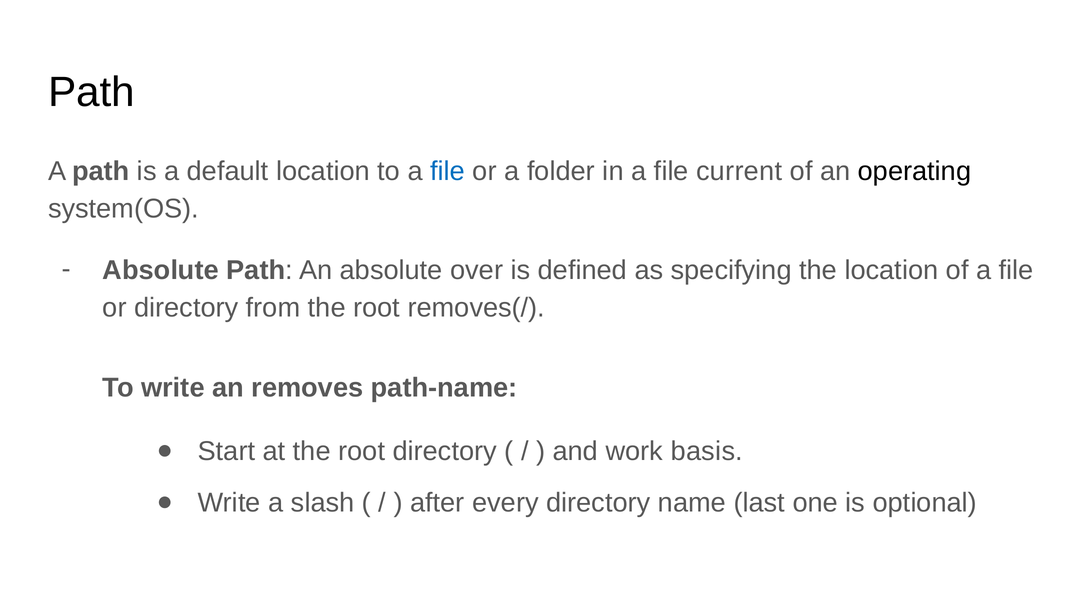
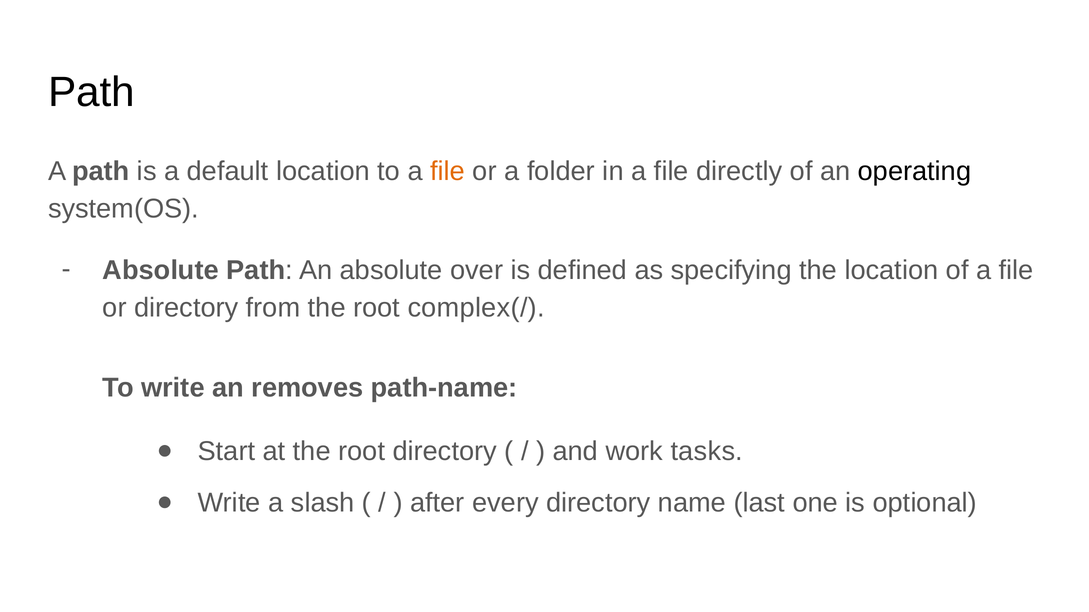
file at (448, 171) colour: blue -> orange
current: current -> directly
removes(/: removes(/ -> complex(/
basis: basis -> tasks
